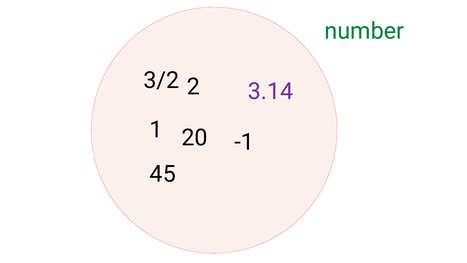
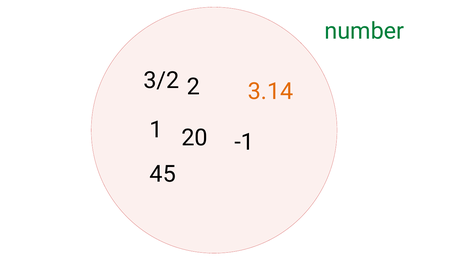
3.14 colour: purple -> orange
